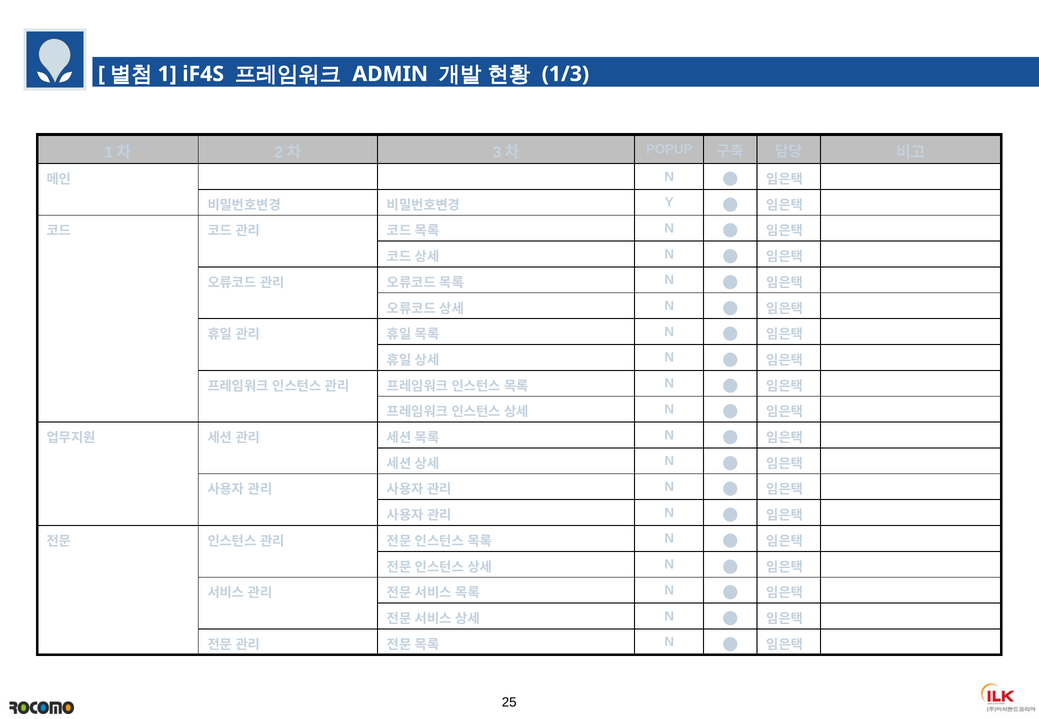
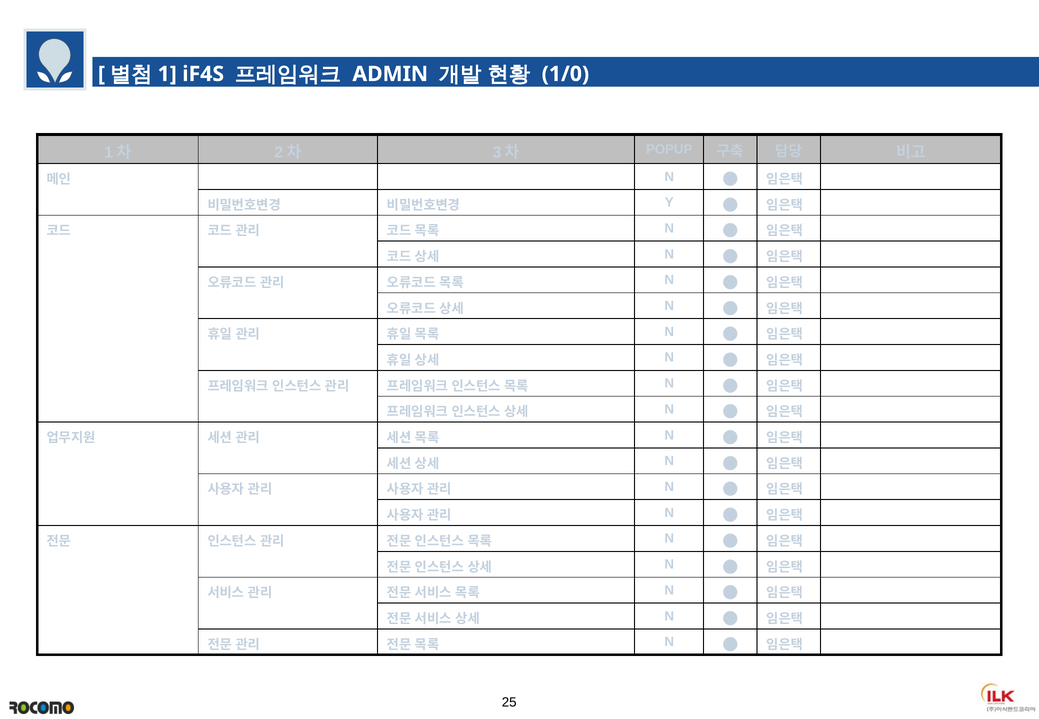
1/3: 1/3 -> 1/0
